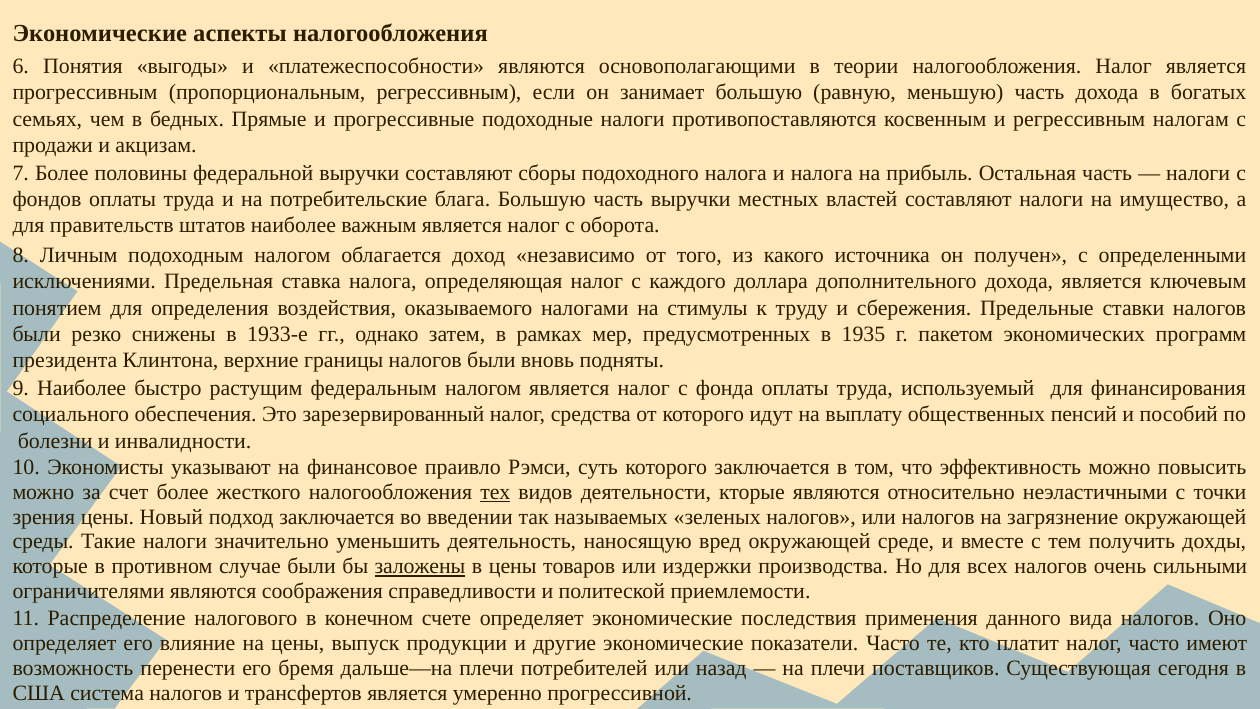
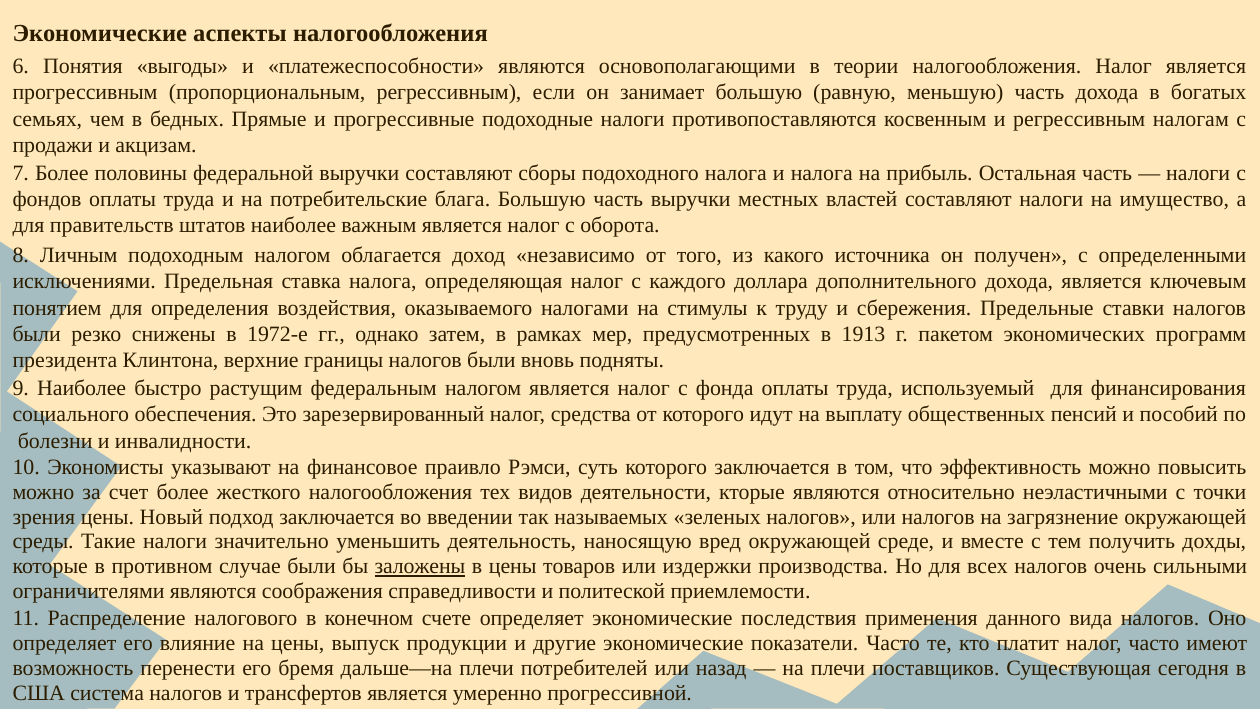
1933-е: 1933-е -> 1972-е
1935: 1935 -> 1913
тех underline: present -> none
